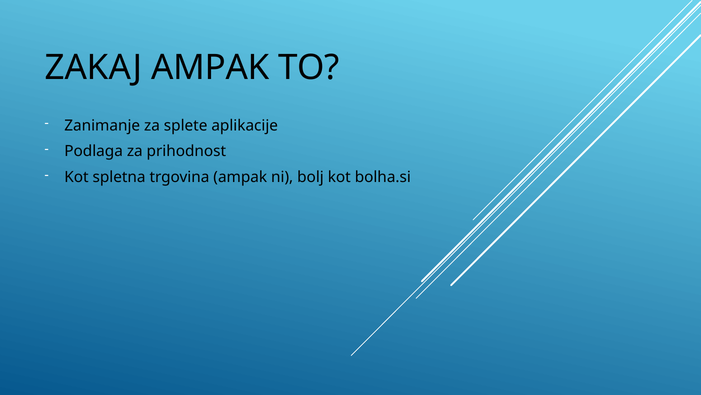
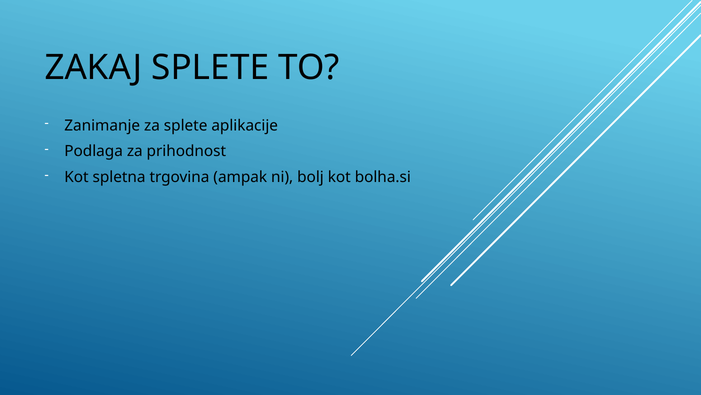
ZAKAJ AMPAK: AMPAK -> SPLETE
